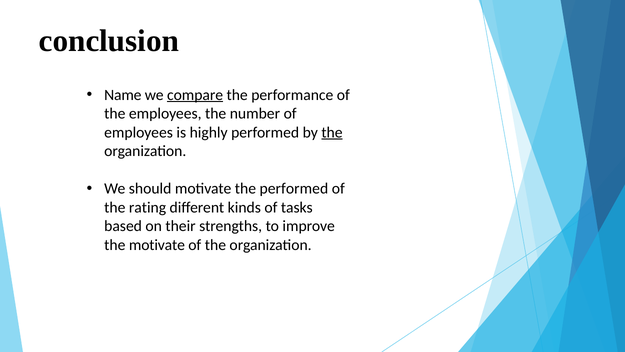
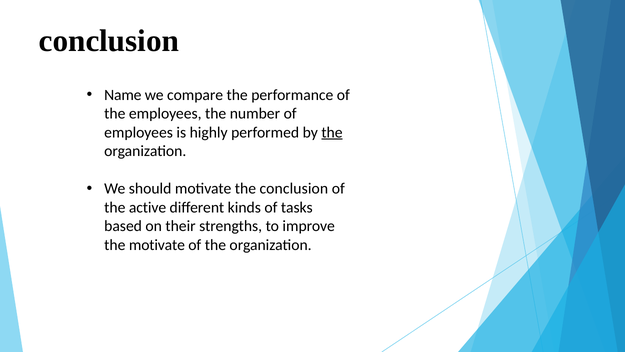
compare underline: present -> none
the performed: performed -> conclusion
rating: rating -> active
